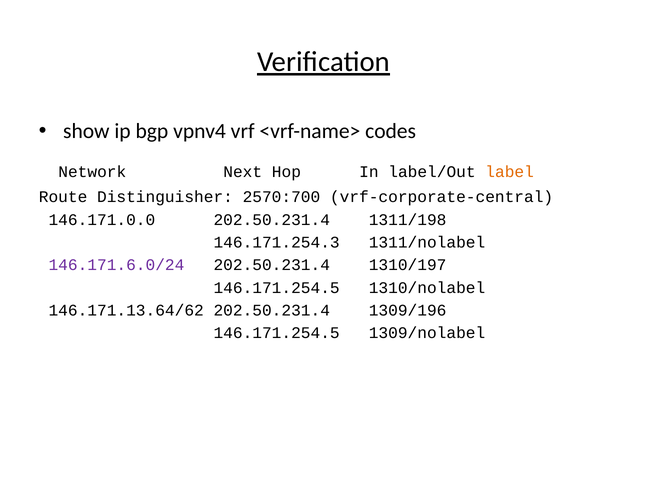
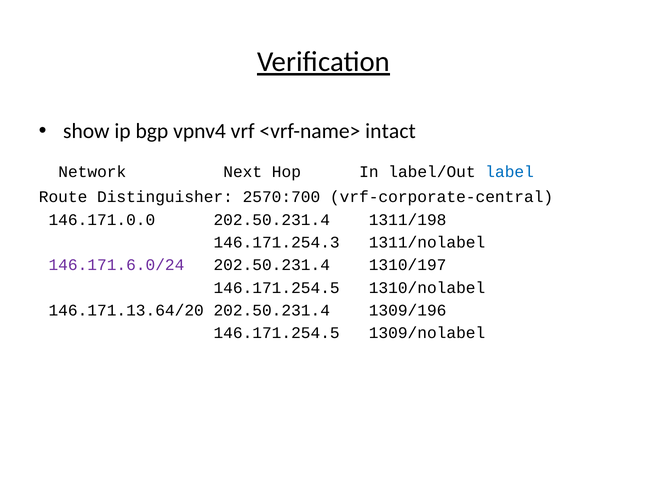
codes: codes -> intact
label colour: orange -> blue
146.171.13.64/62: 146.171.13.64/62 -> 146.171.13.64/20
